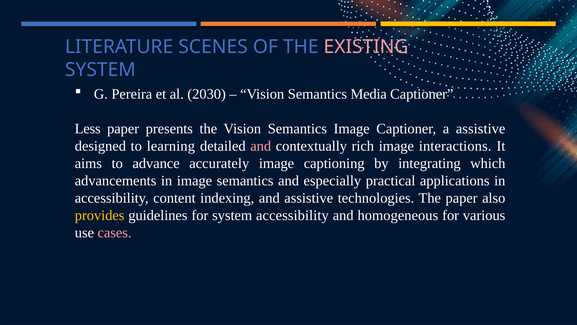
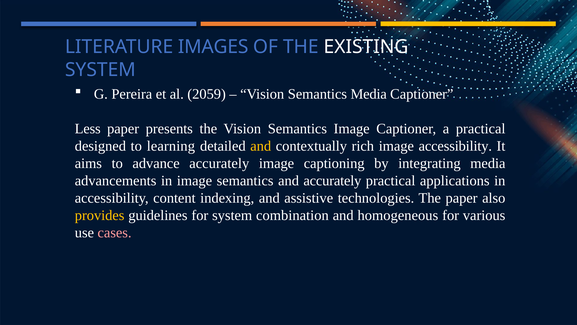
SCENES: SCENES -> IMAGES
EXISTING colour: pink -> white
2030: 2030 -> 2059
a assistive: assistive -> practical
and at (261, 146) colour: pink -> yellow
image interactions: interactions -> accessibility
integrating which: which -> media
and especially: especially -> accurately
system accessibility: accessibility -> combination
